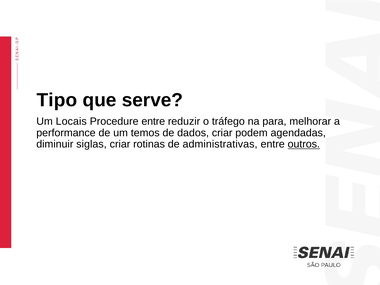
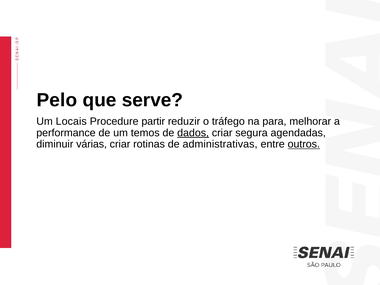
Tipo: Tipo -> Pelo
Procedure entre: entre -> partir
dados underline: none -> present
podem: podem -> segura
siglas: siglas -> várias
